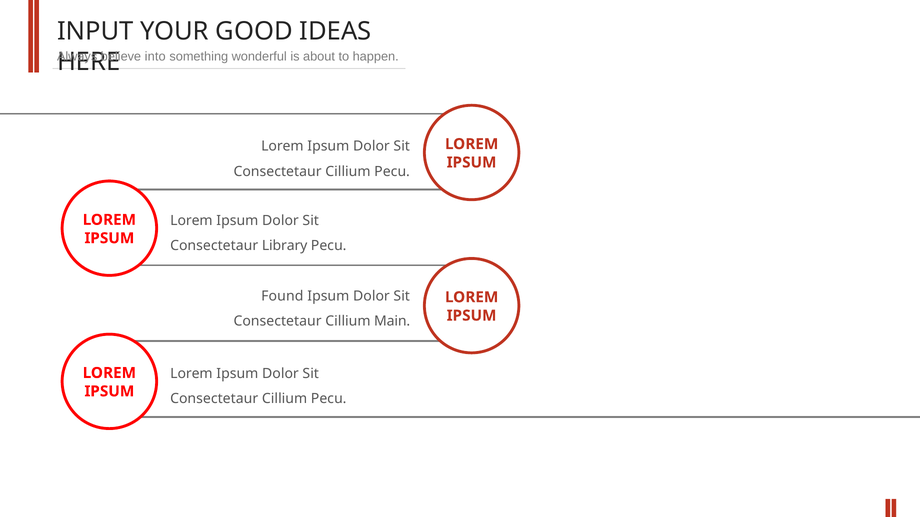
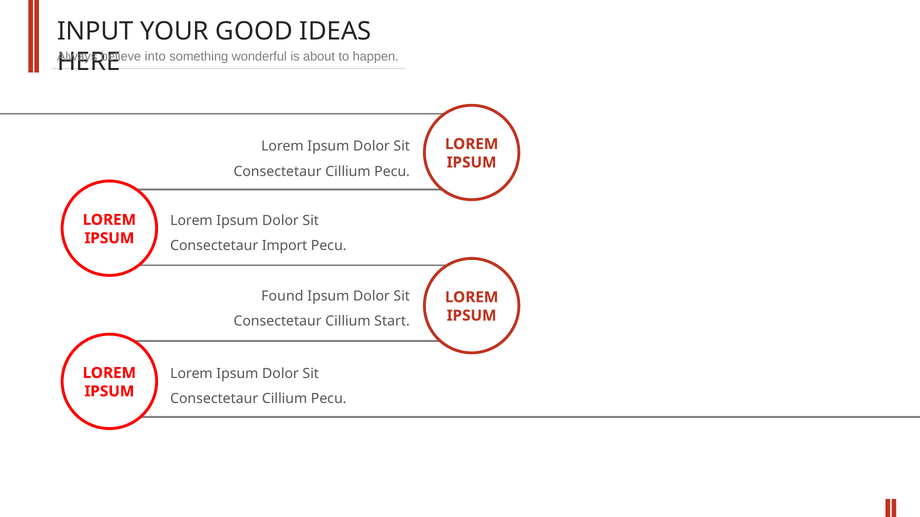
Library: Library -> Import
Main: Main -> Start
